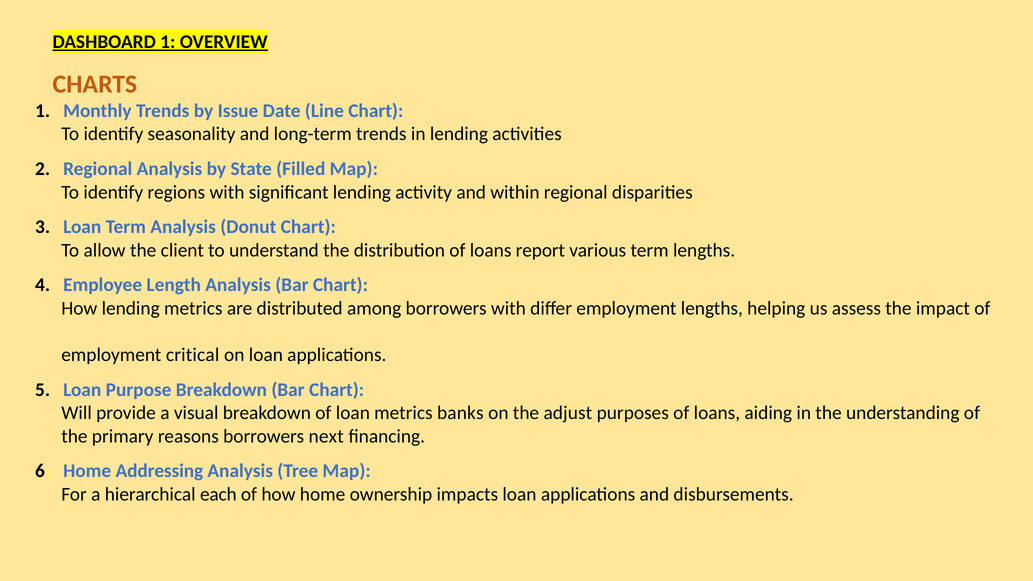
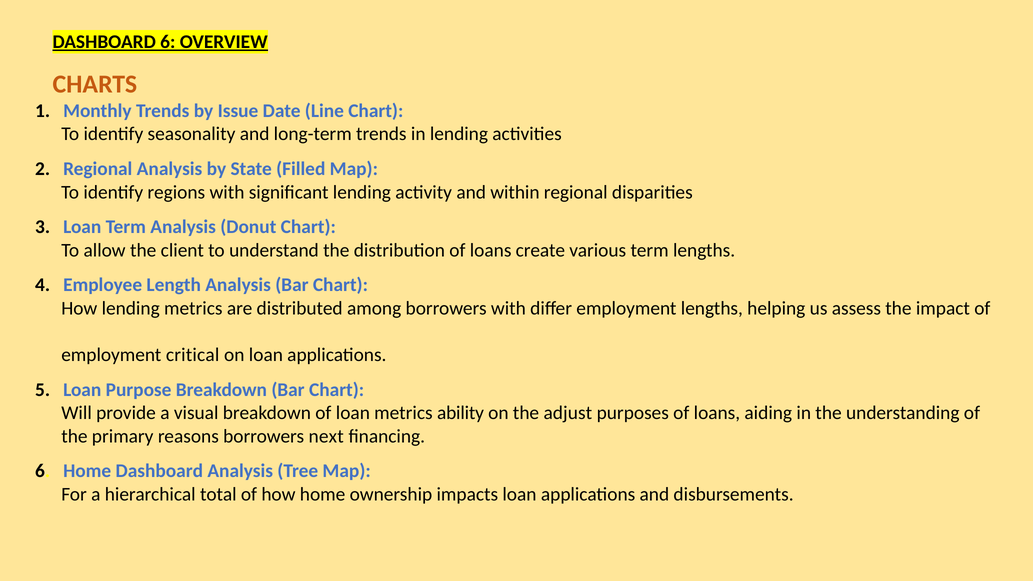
DASHBOARD 1: 1 -> 6
report: report -> create
banks: banks -> ability
Home Addressing: Addressing -> Dashboard
each: each -> total
